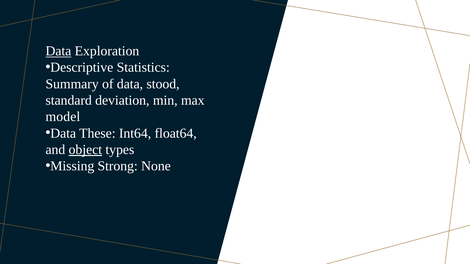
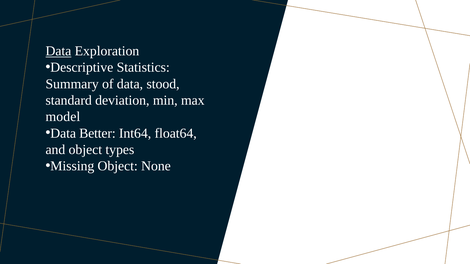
These: These -> Better
object at (85, 150) underline: present -> none
Missing Strong: Strong -> Object
